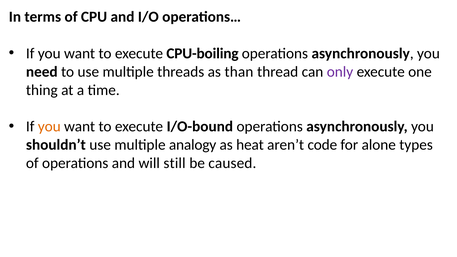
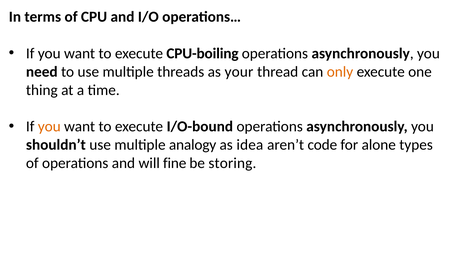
than: than -> your
only colour: purple -> orange
heat: heat -> idea
still: still -> fine
caused: caused -> storing
